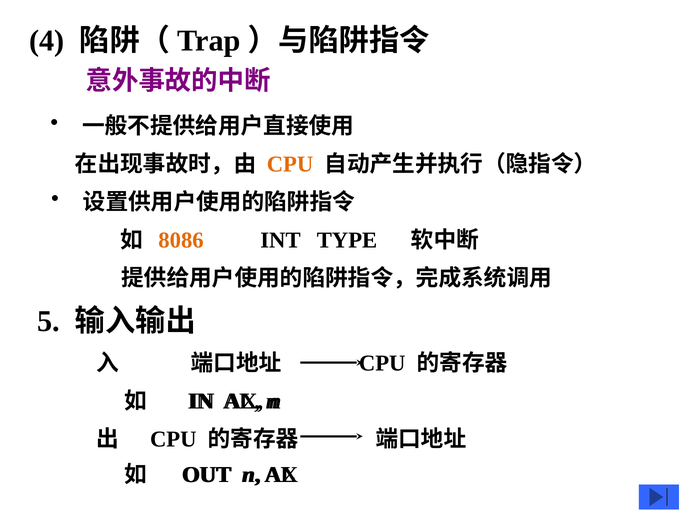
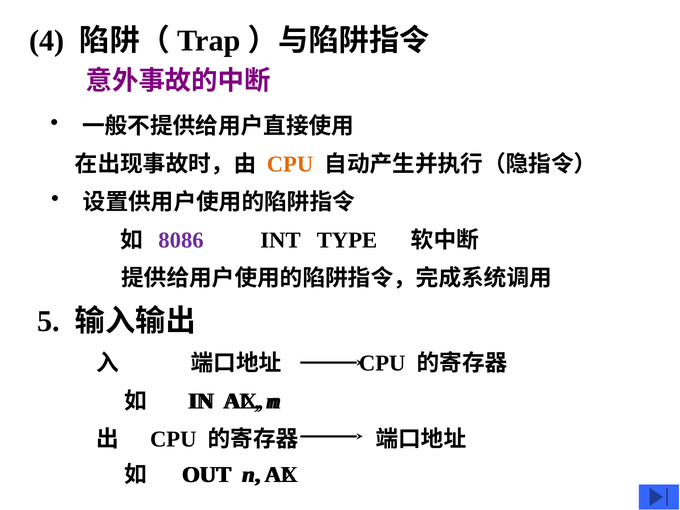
8086 colour: orange -> purple
